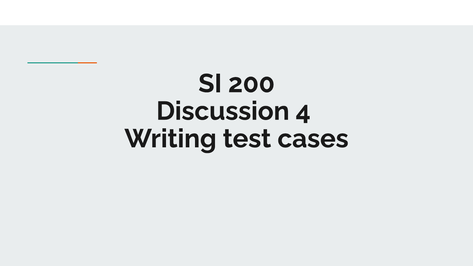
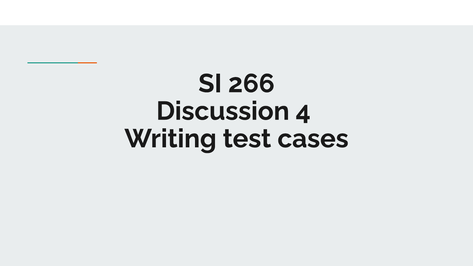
200: 200 -> 266
